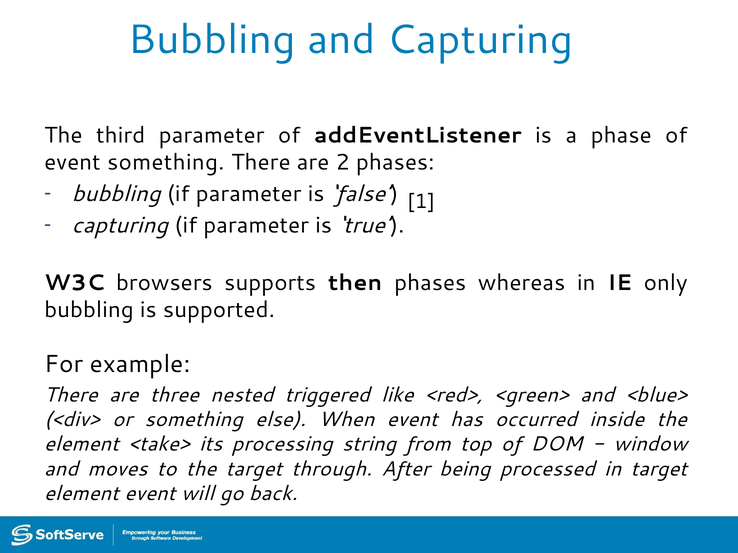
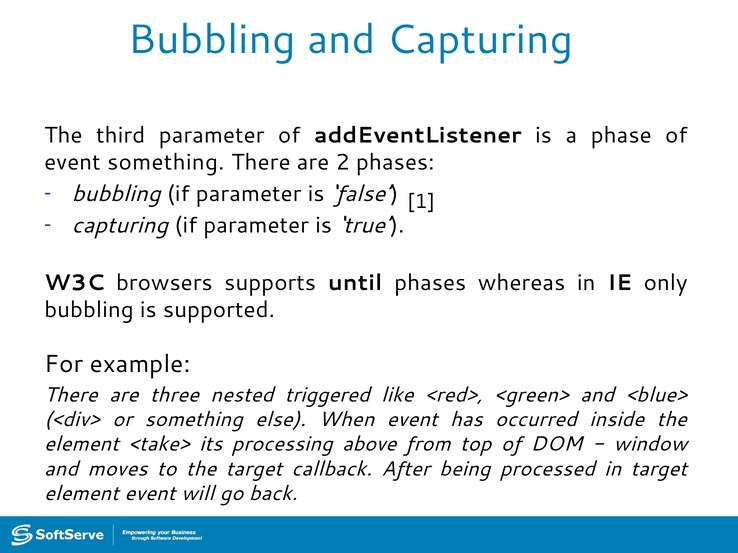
then: then -> until
string: string -> above
through: through -> callback
